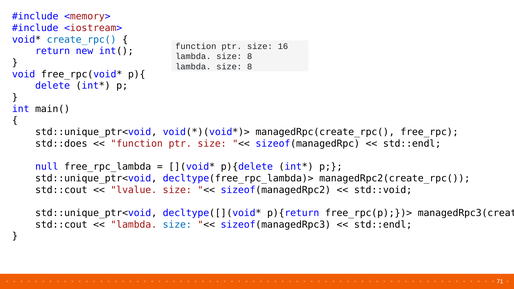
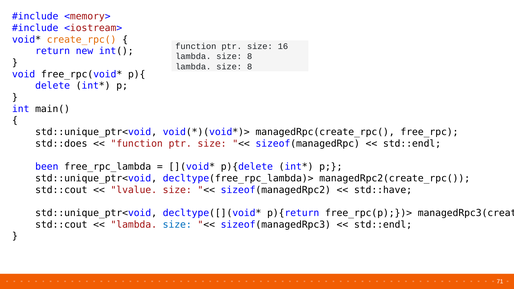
create_rpc( colour: blue -> orange
null: null -> been
std::void: std::void -> std::have
